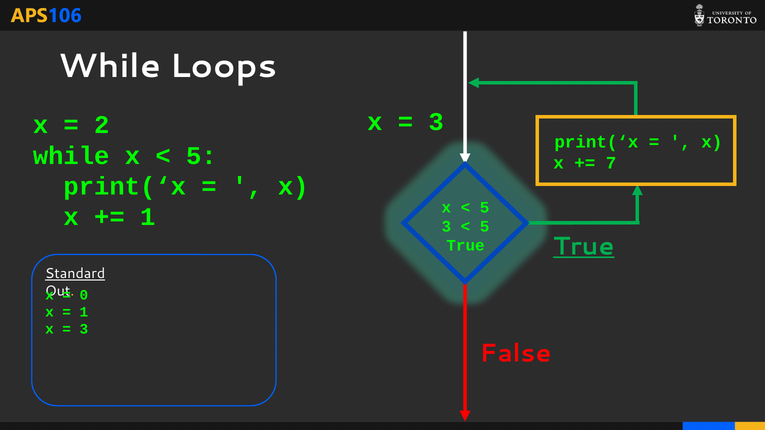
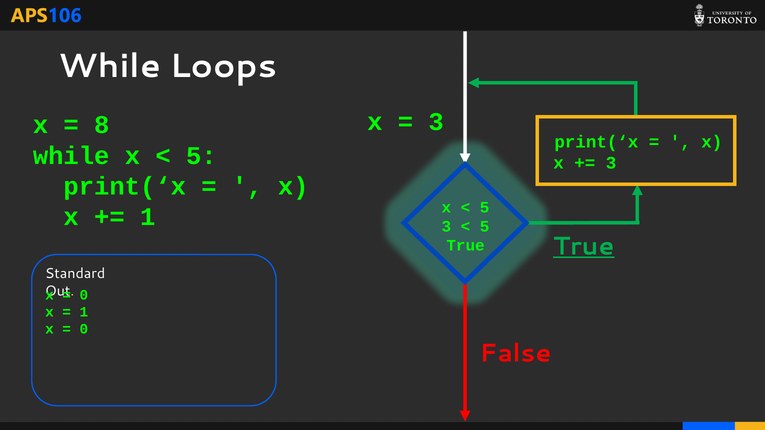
2: 2 -> 8
7 at (611, 163): 7 -> 3
Standard underline: present -> none
3 at (84, 329): 3 -> 0
